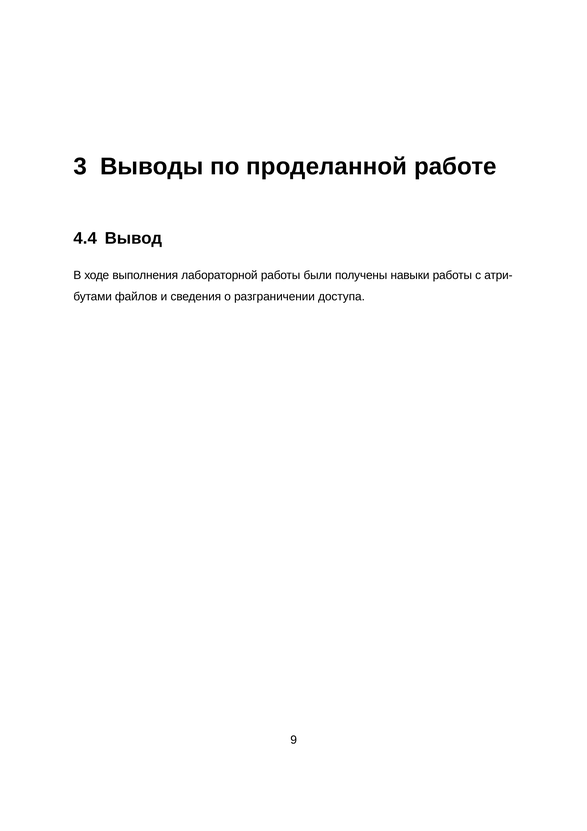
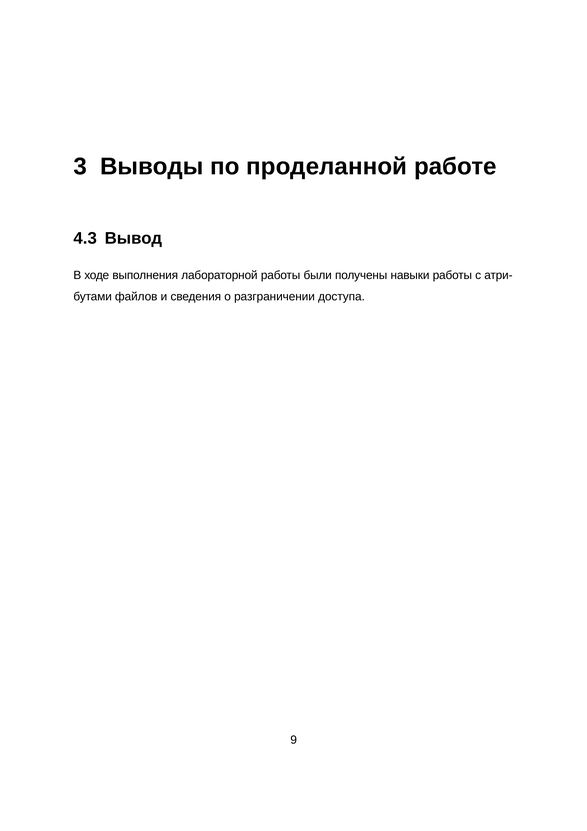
4.4: 4.4 -> 4.3
